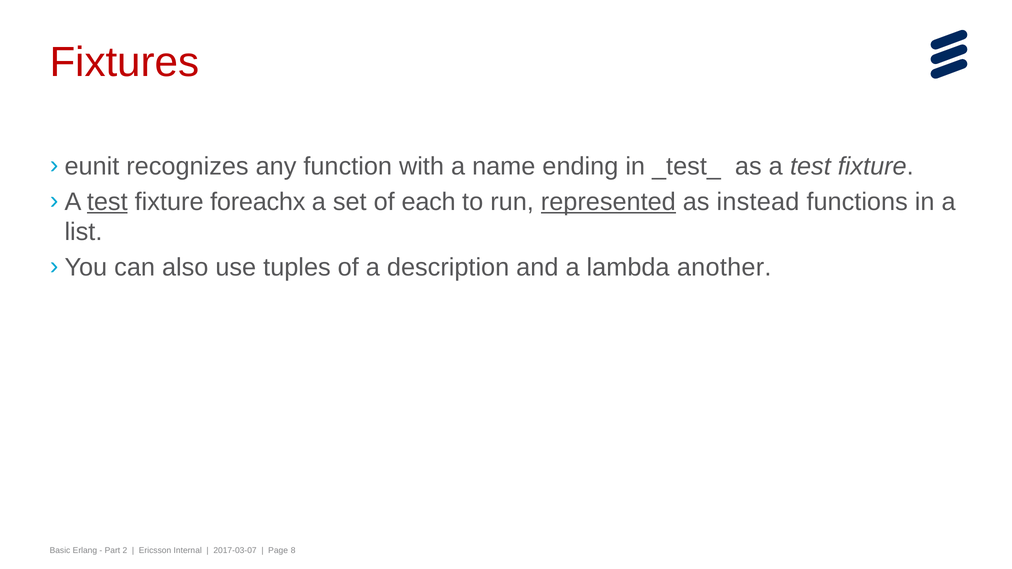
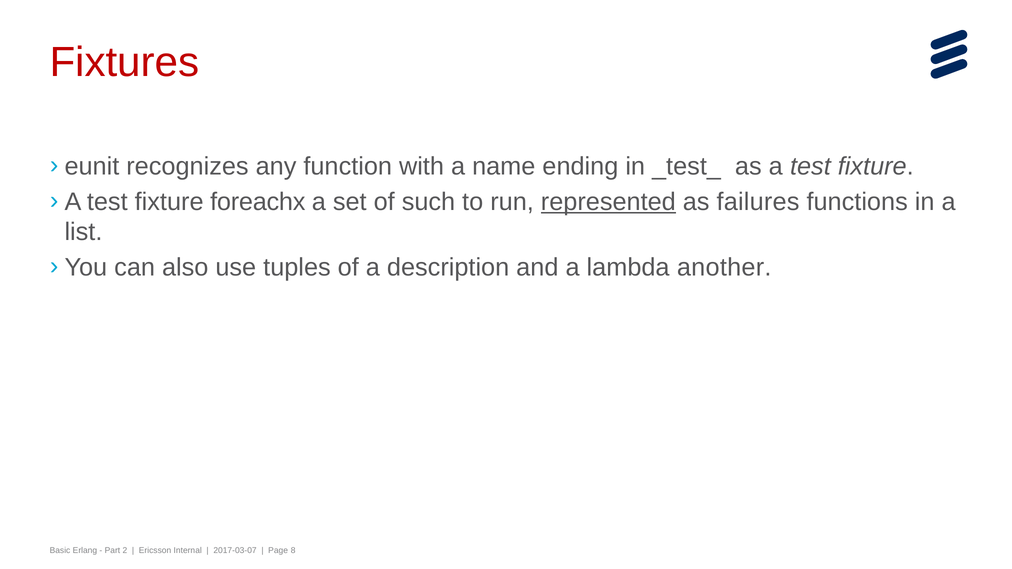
test at (107, 202) underline: present -> none
each: each -> such
instead: instead -> failures
